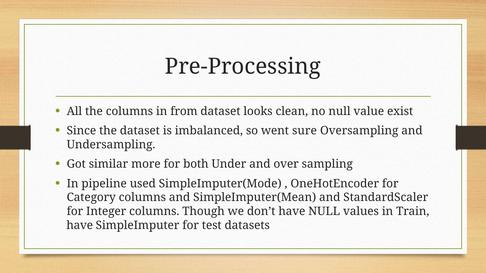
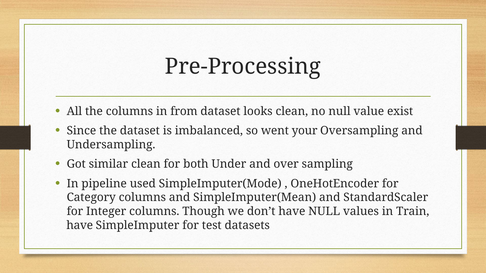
sure: sure -> your
similar more: more -> clean
